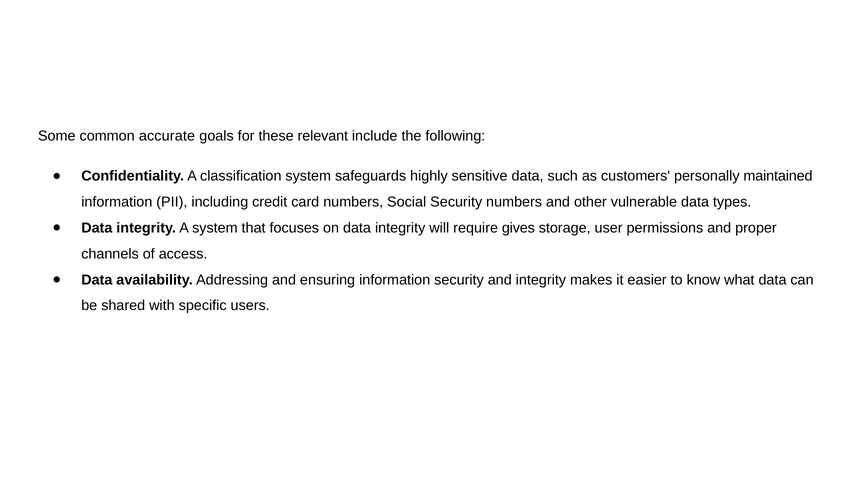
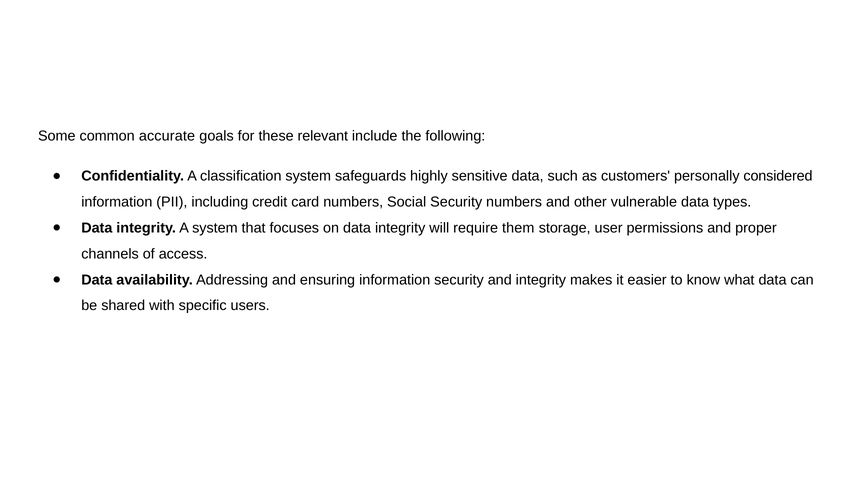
maintained: maintained -> considered
gives: gives -> them
